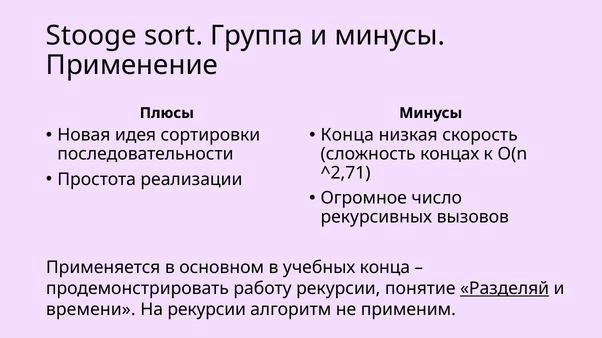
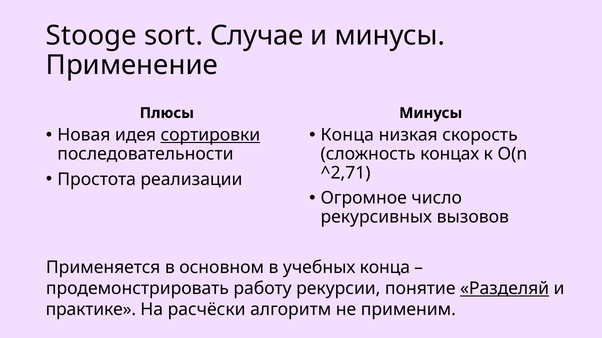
Группа: Группа -> Случае
сортировки underline: none -> present
времени: времени -> практике
На рекурсии: рекурсии -> расчёски
